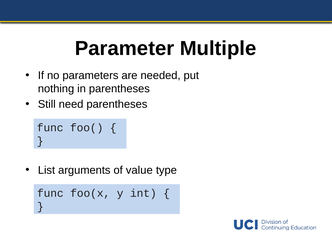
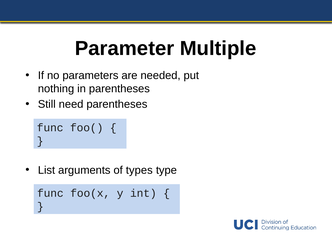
value: value -> types
